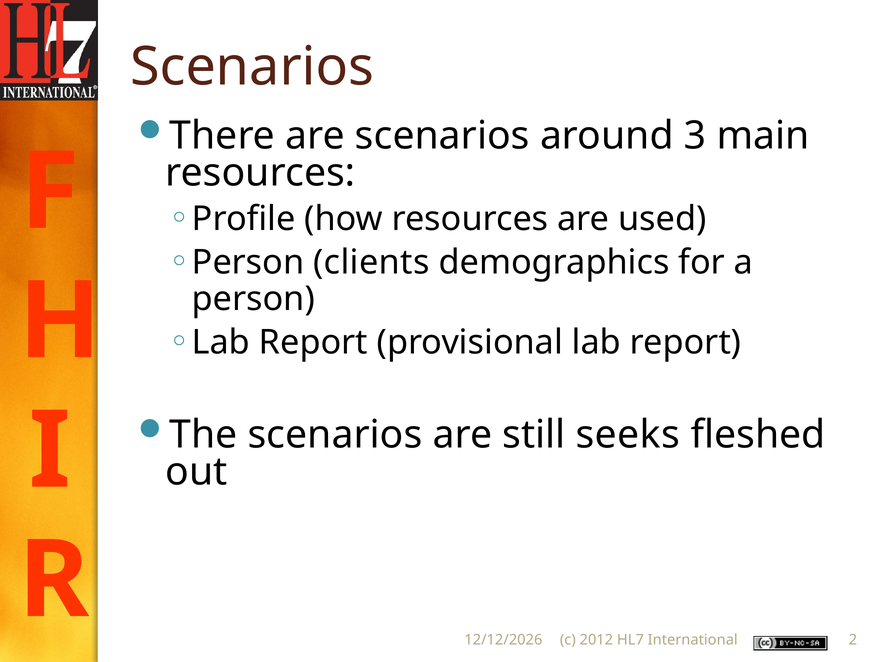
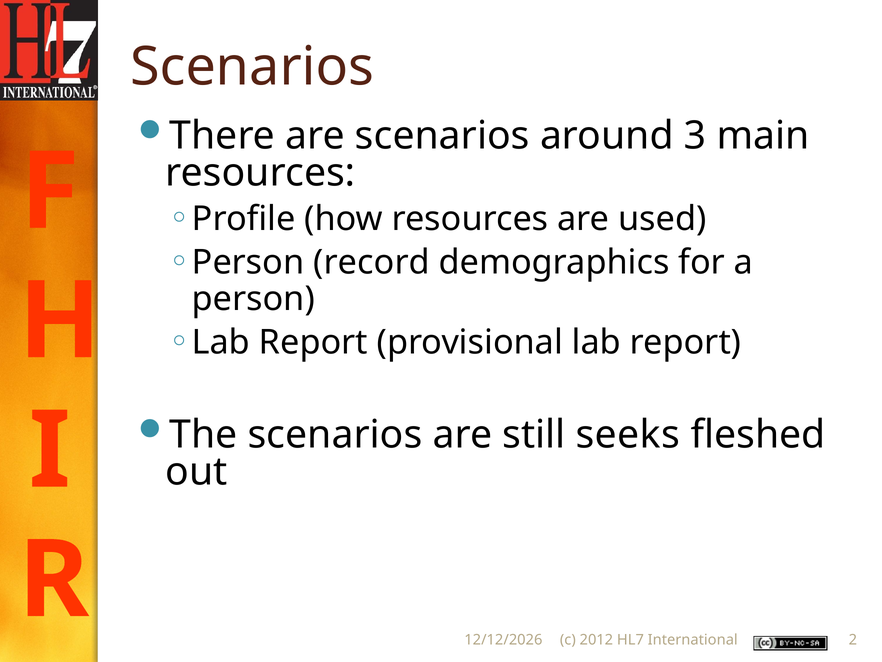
clients: clients -> record
